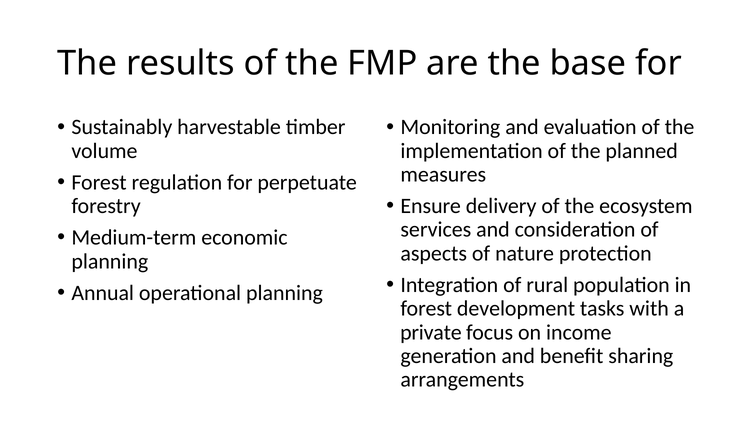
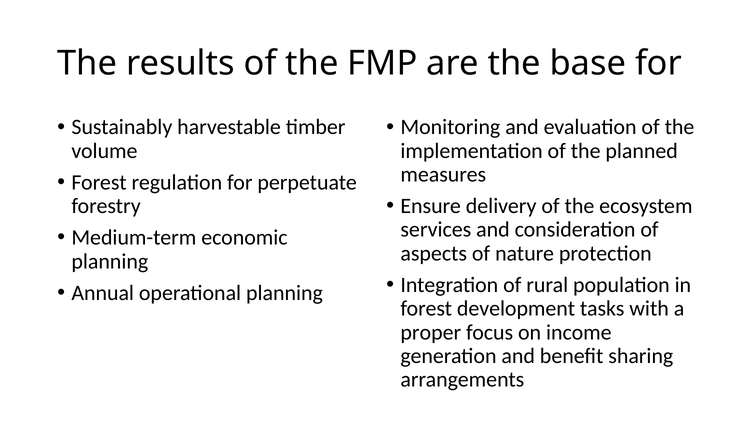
private: private -> proper
